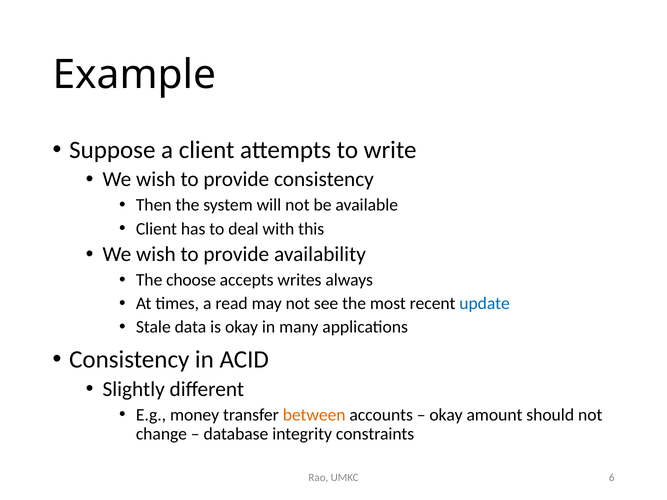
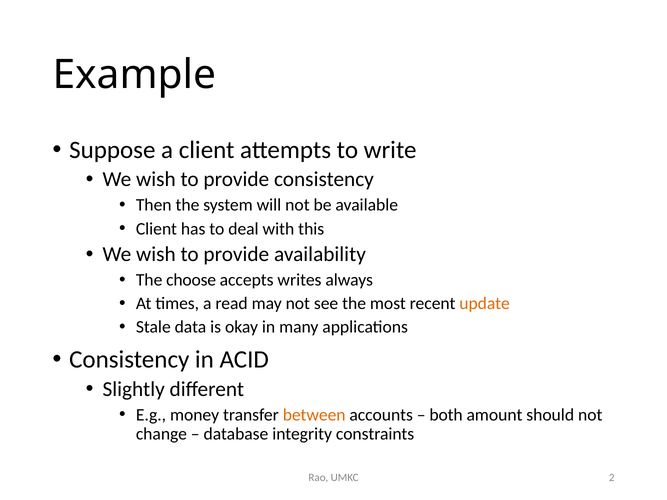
update colour: blue -> orange
okay at (446, 415): okay -> both
6: 6 -> 2
